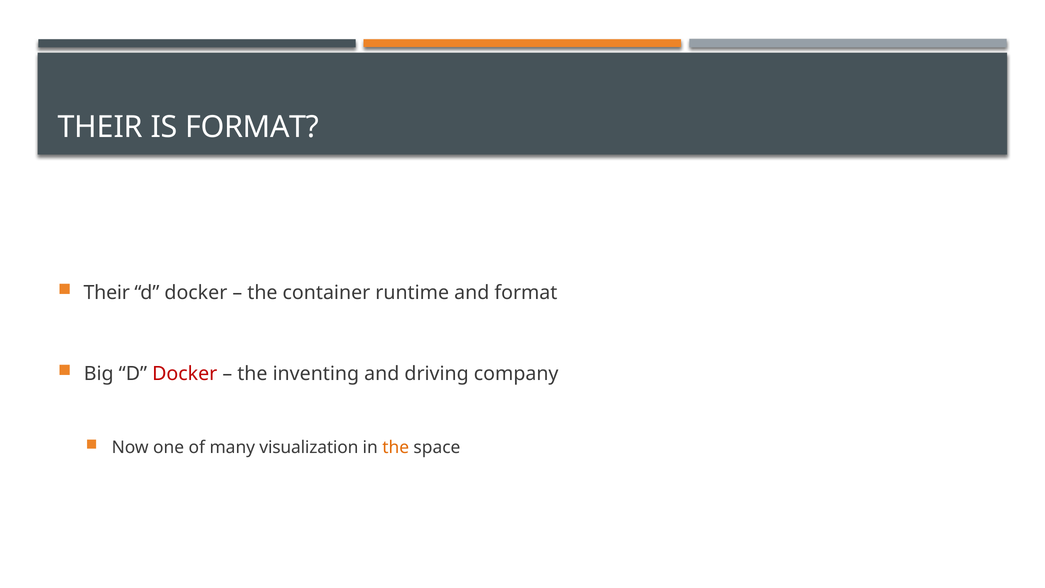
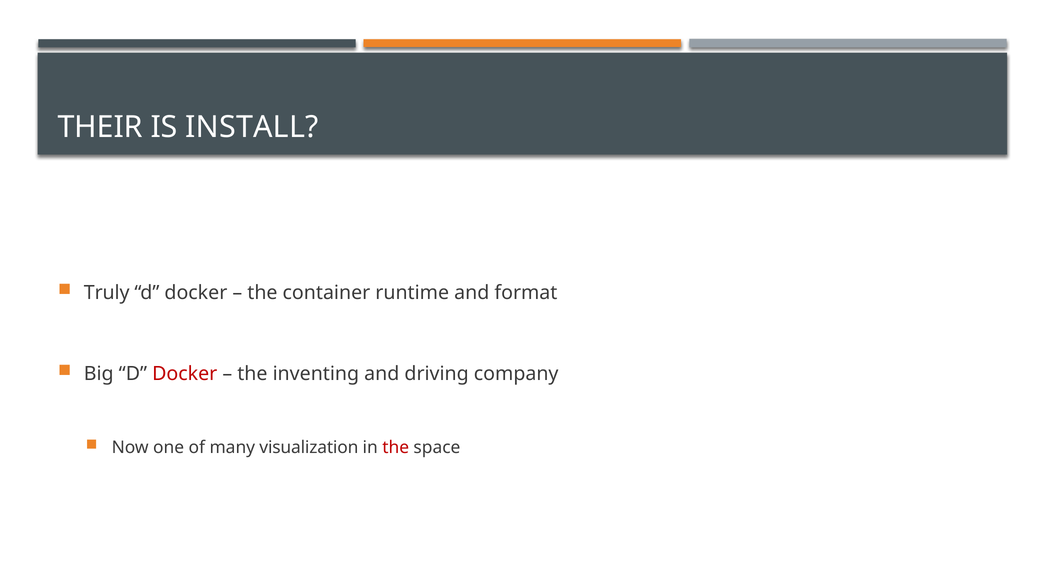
IS FORMAT: FORMAT -> INSTALL
Their at (107, 293): Their -> Truly
the at (396, 447) colour: orange -> red
